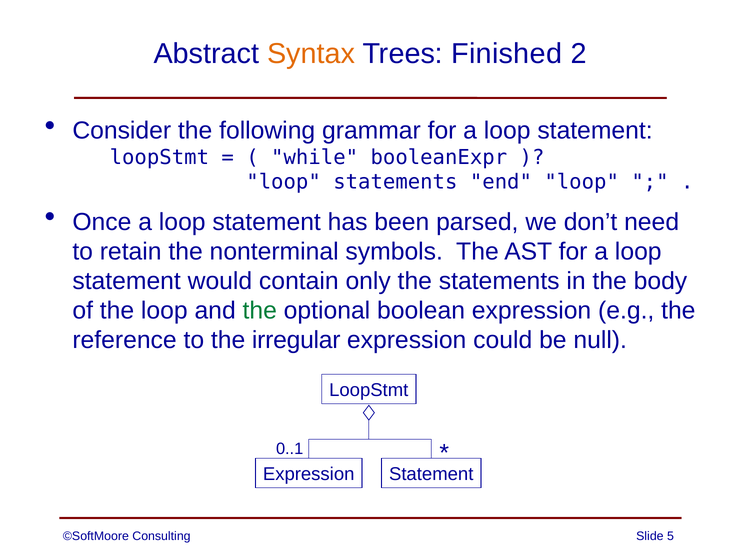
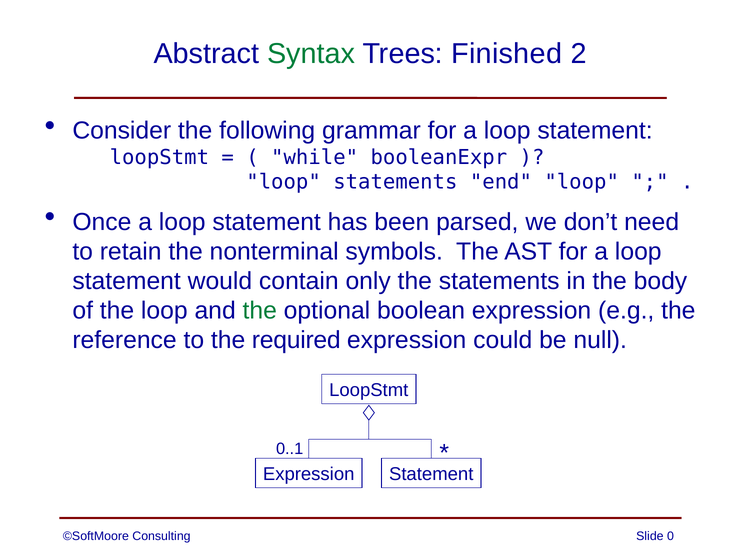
Syntax colour: orange -> green
irregular: irregular -> required
5: 5 -> 0
